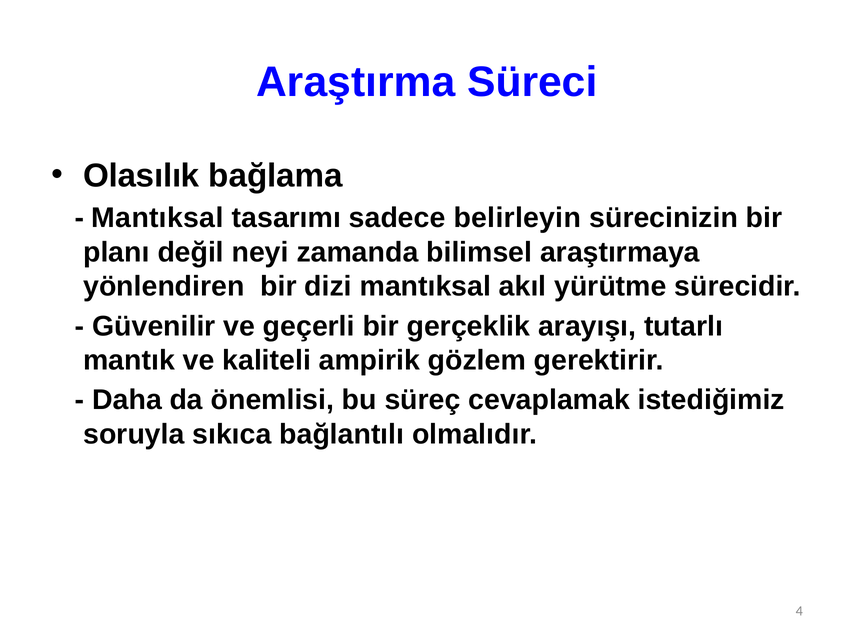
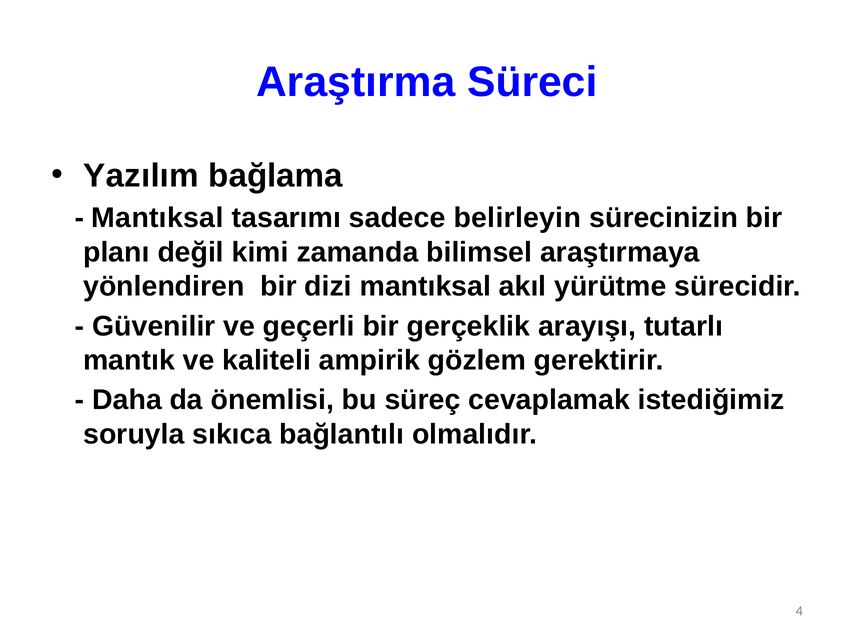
Olasılık: Olasılık -> Yazılım
neyi: neyi -> kimi
